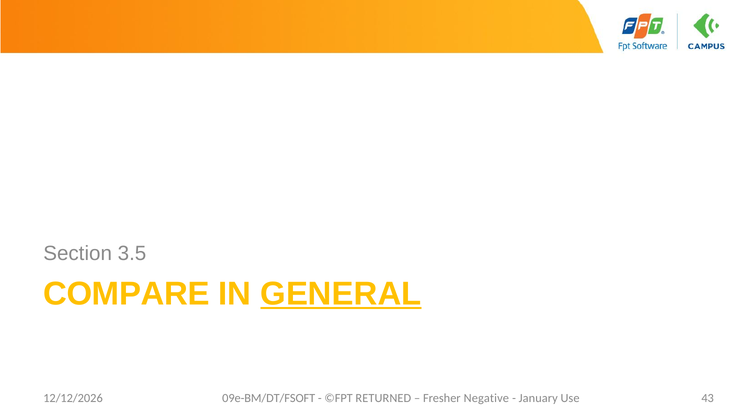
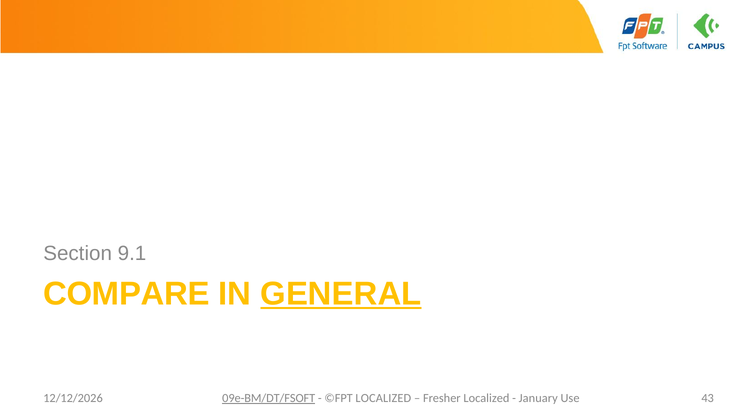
3.5: 3.5 -> 9.1
09e-BM/DT/FSOFT underline: none -> present
©FPT RETURNED: RETURNED -> LOCALIZED
Fresher Negative: Negative -> Localized
